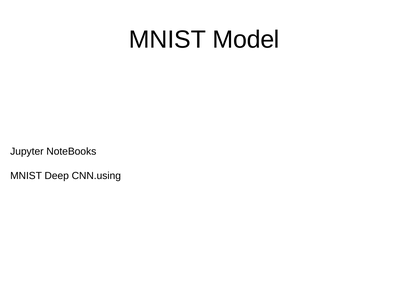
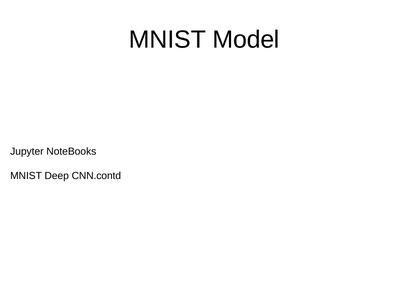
CNN.using: CNN.using -> CNN.contd
